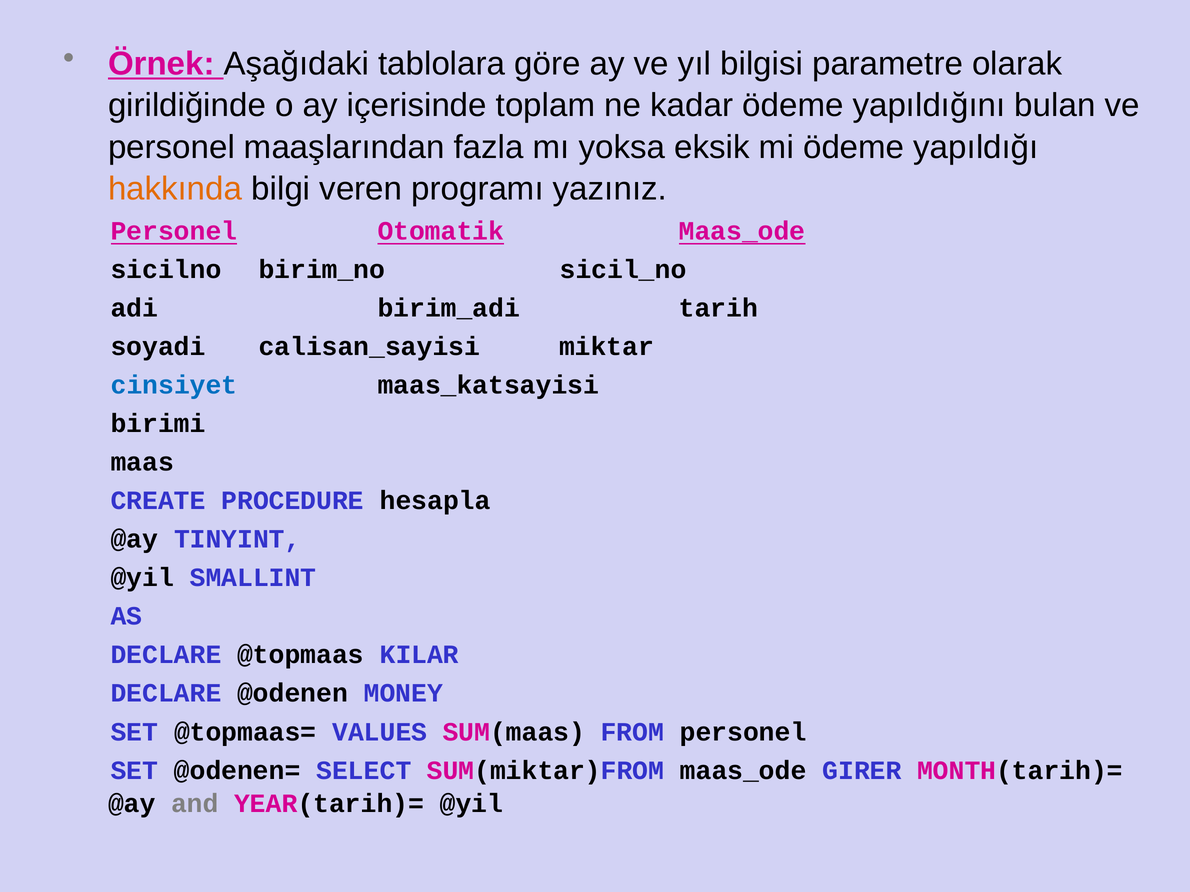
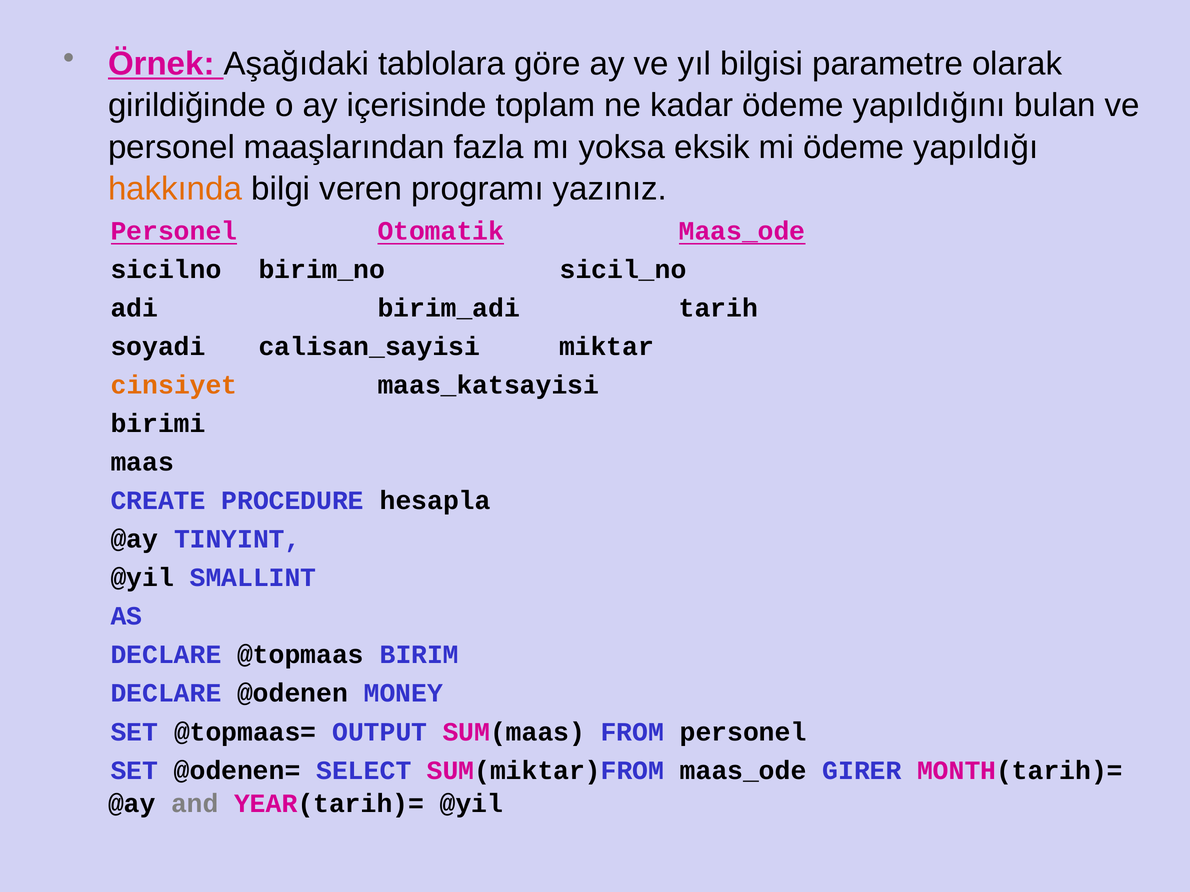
cinsiyet colour: blue -> orange
KILAR: KILAR -> BIRIM
VALUES: VALUES -> OUTPUT
